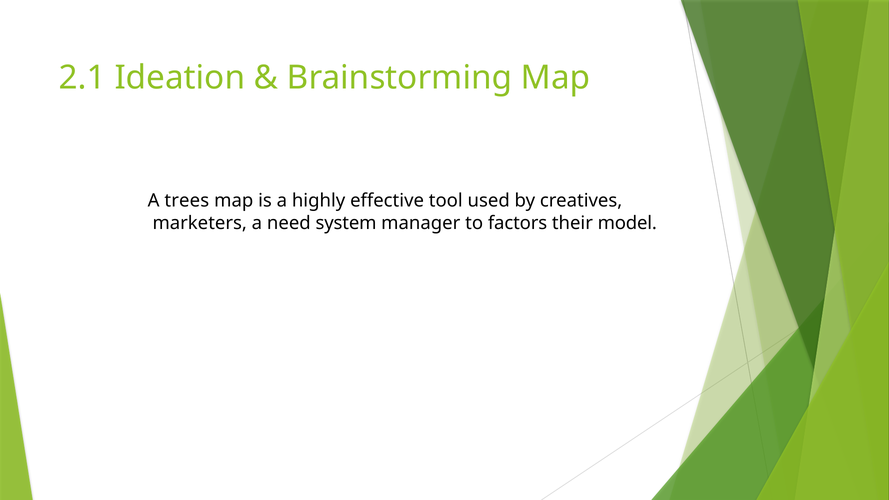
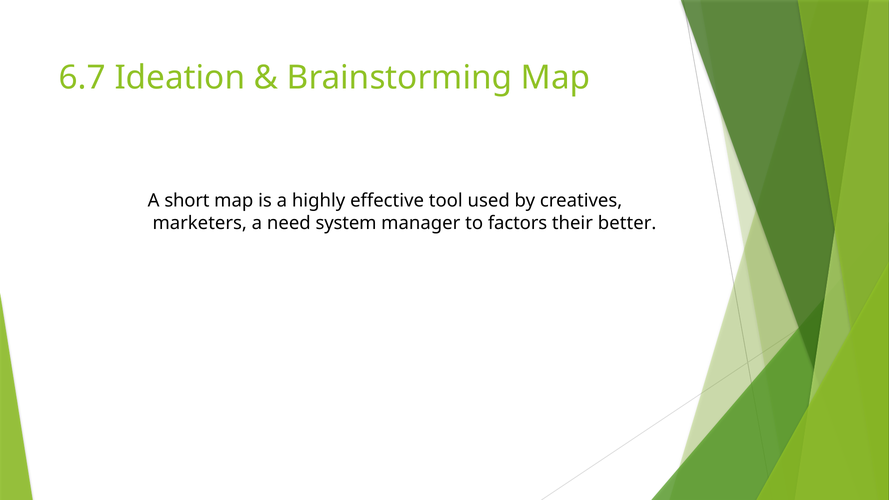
2.1: 2.1 -> 6.7
trees: trees -> short
model: model -> better
